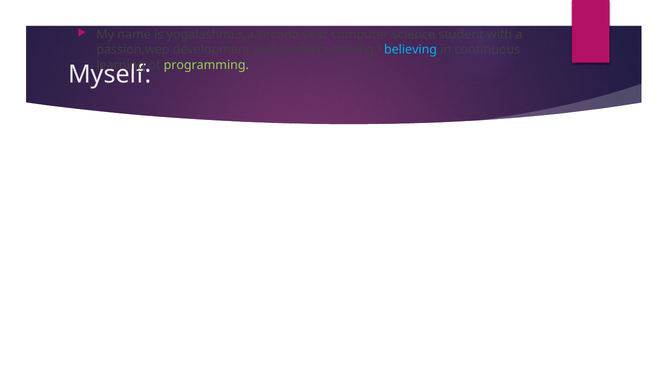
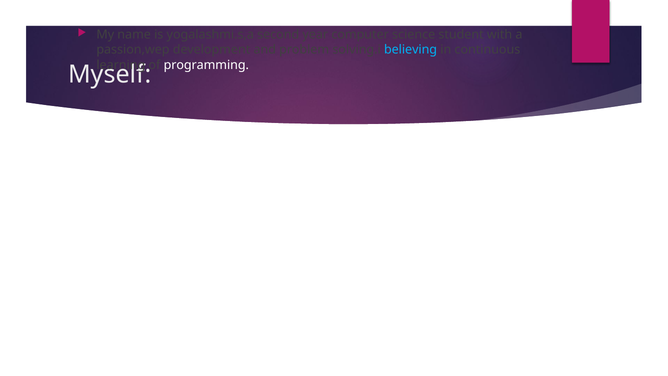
programming colour: light green -> white
